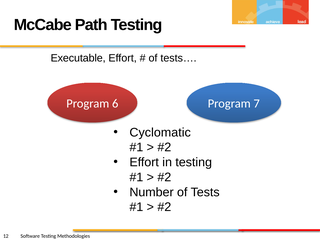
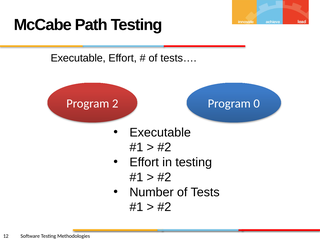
6: 6 -> 2
7: 7 -> 0
Cyclomatic at (160, 132): Cyclomatic -> Executable
